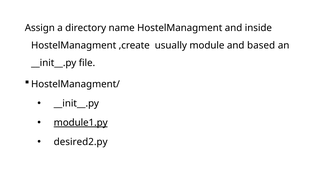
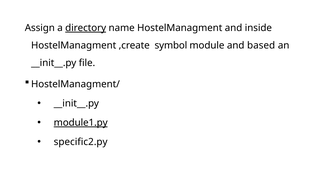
directory underline: none -> present
usually: usually -> symbol
desired2.py: desired2.py -> specific2.py
